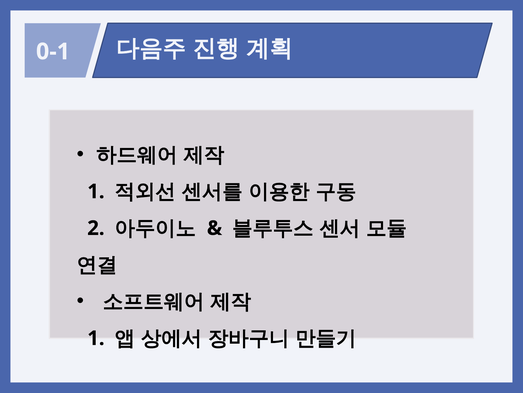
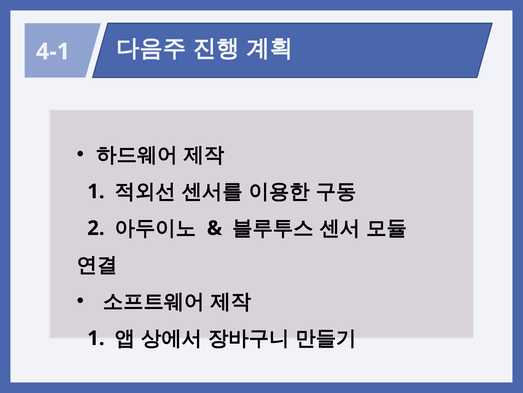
0-1: 0-1 -> 4-1
